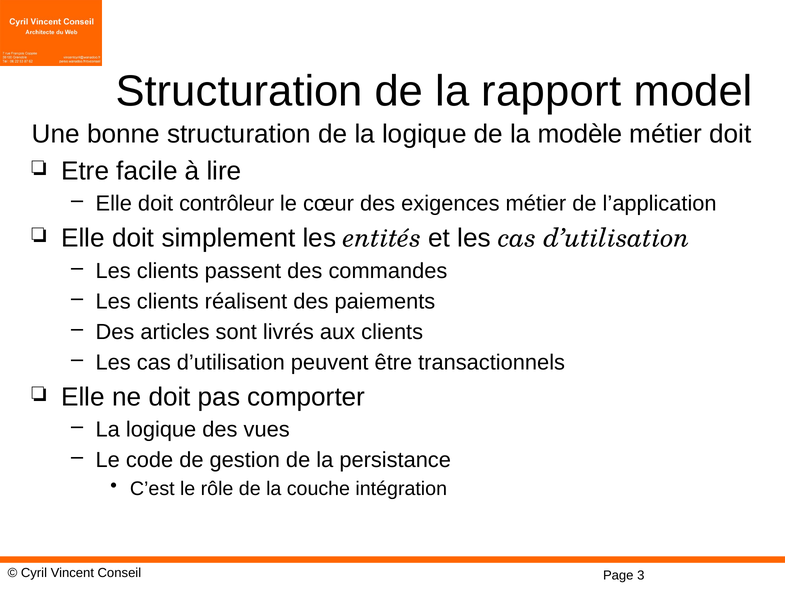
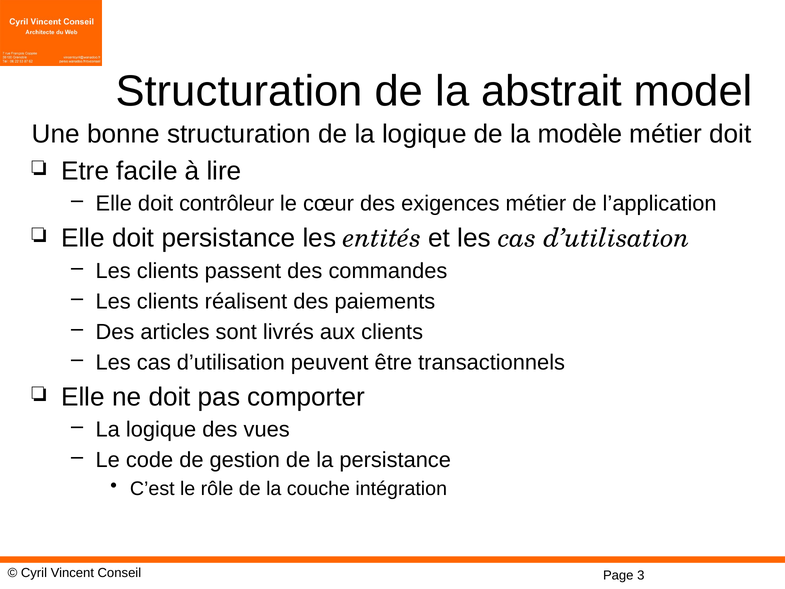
rapport: rapport -> abstrait
doit simplement: simplement -> persistance
